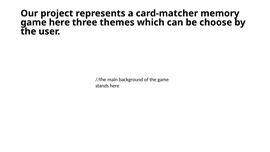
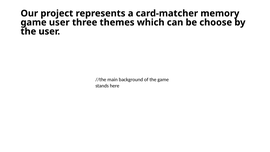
game here: here -> user
